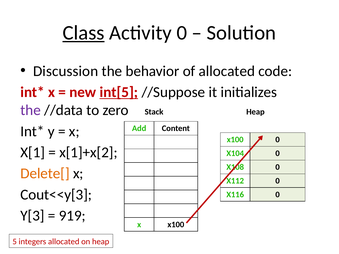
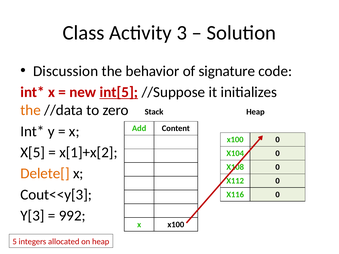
Class underline: present -> none
Activity 0: 0 -> 3
of allocated: allocated -> signature
the at (31, 110) colour: purple -> orange
X[1: X[1 -> X[5
919: 919 -> 992
